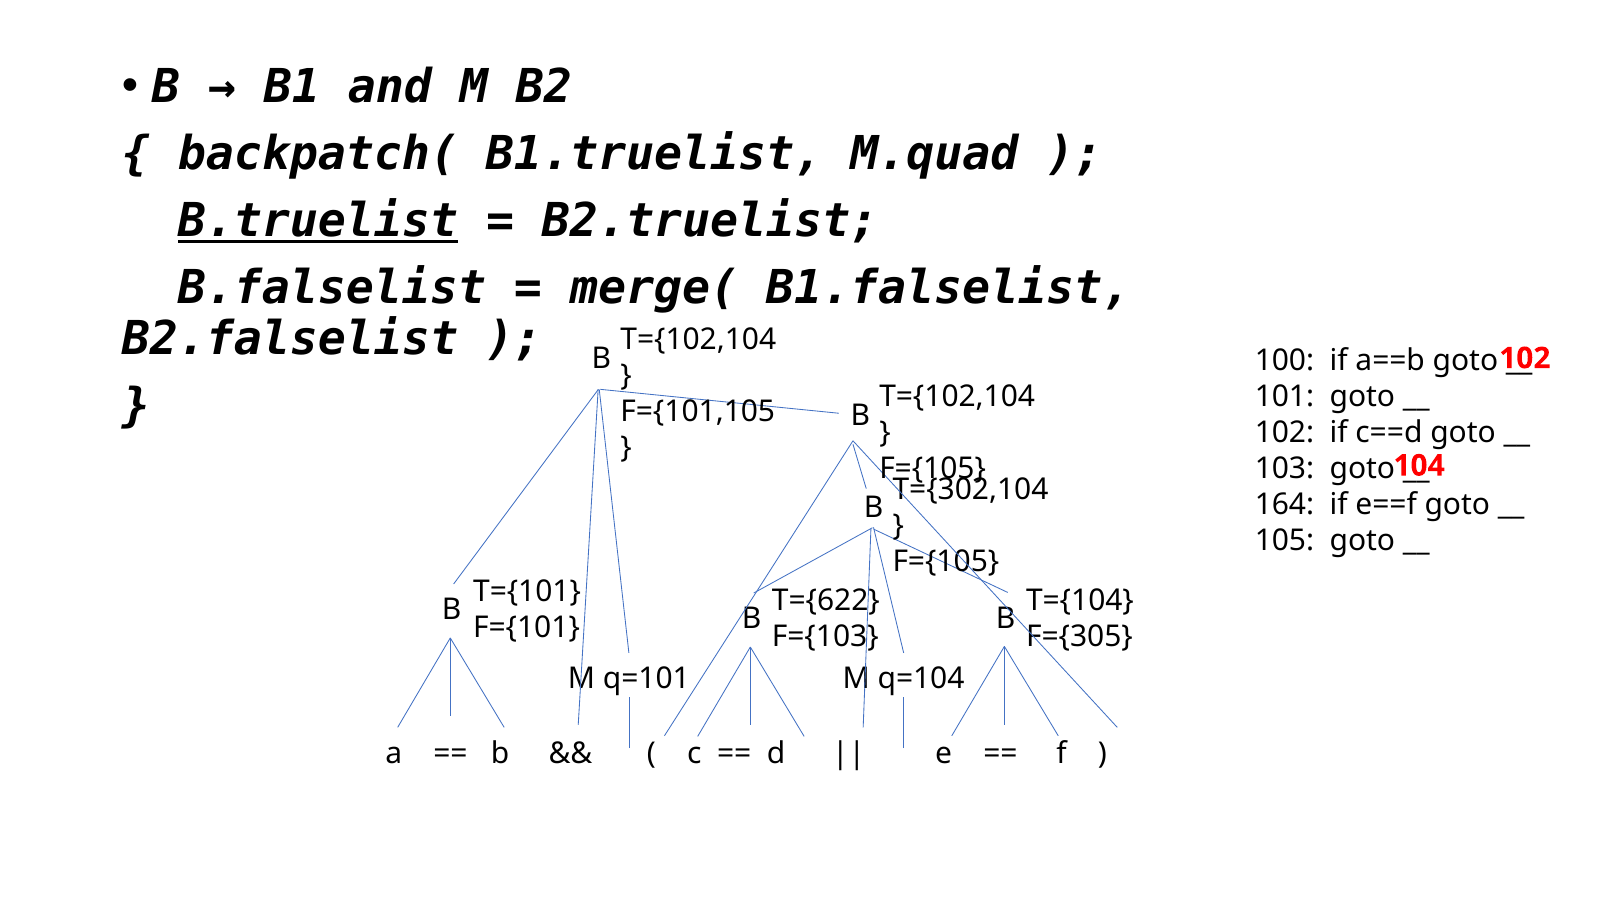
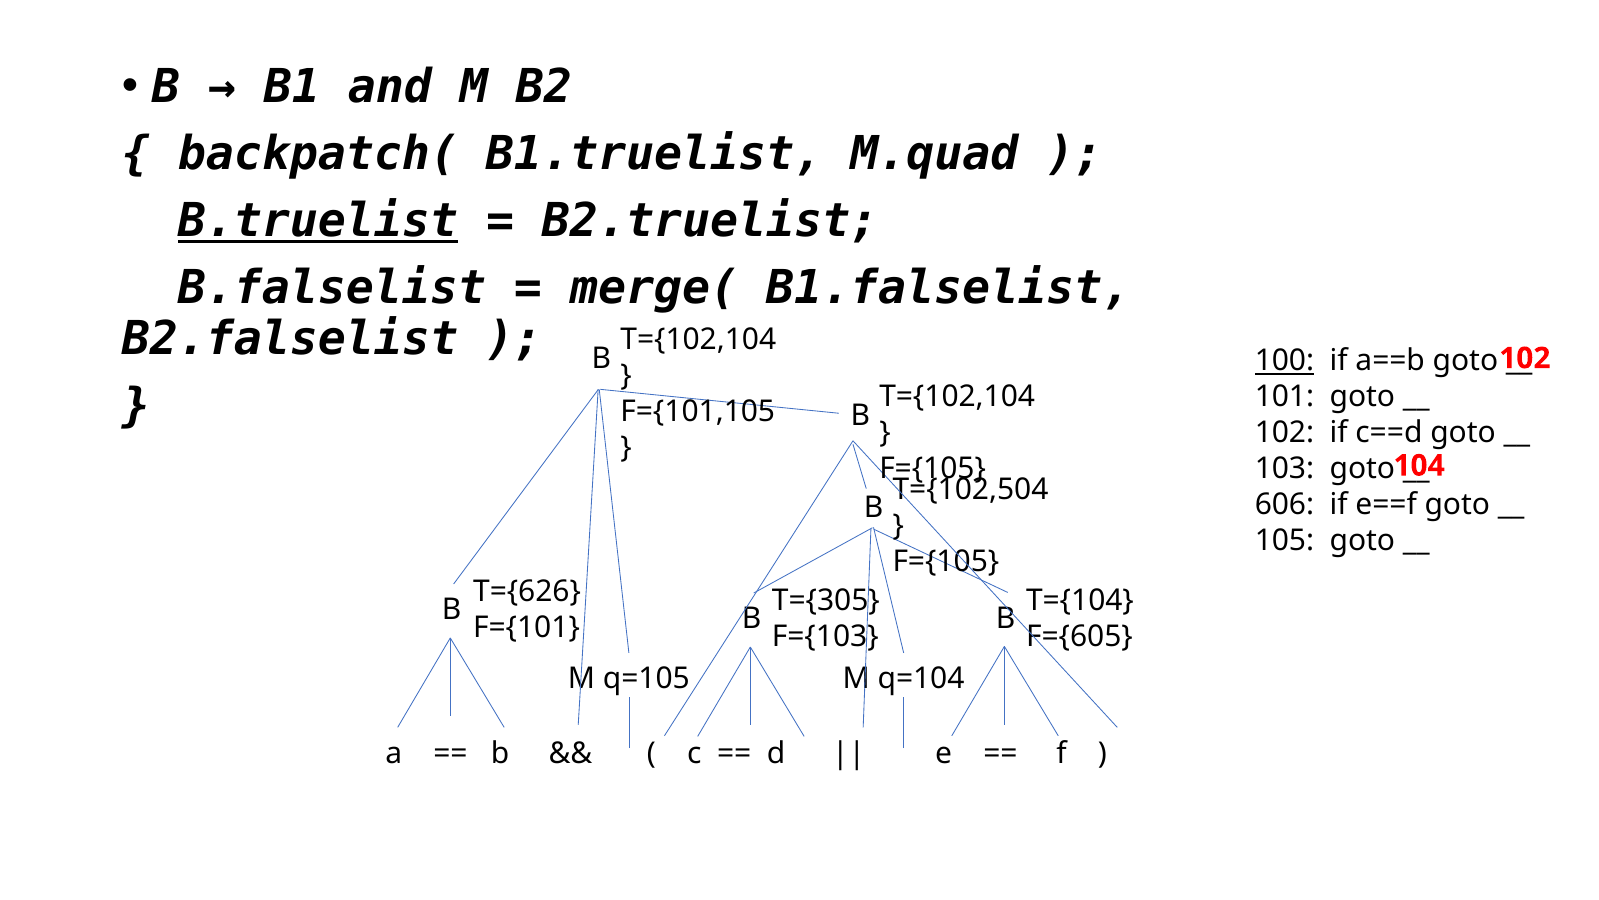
100 underline: none -> present
T={302,104: T={302,104 -> T={102,504
164: 164 -> 606
T={101: T={101 -> T={626
T={622: T={622 -> T={305
F={305: F={305 -> F={605
q=101: q=101 -> q=105
